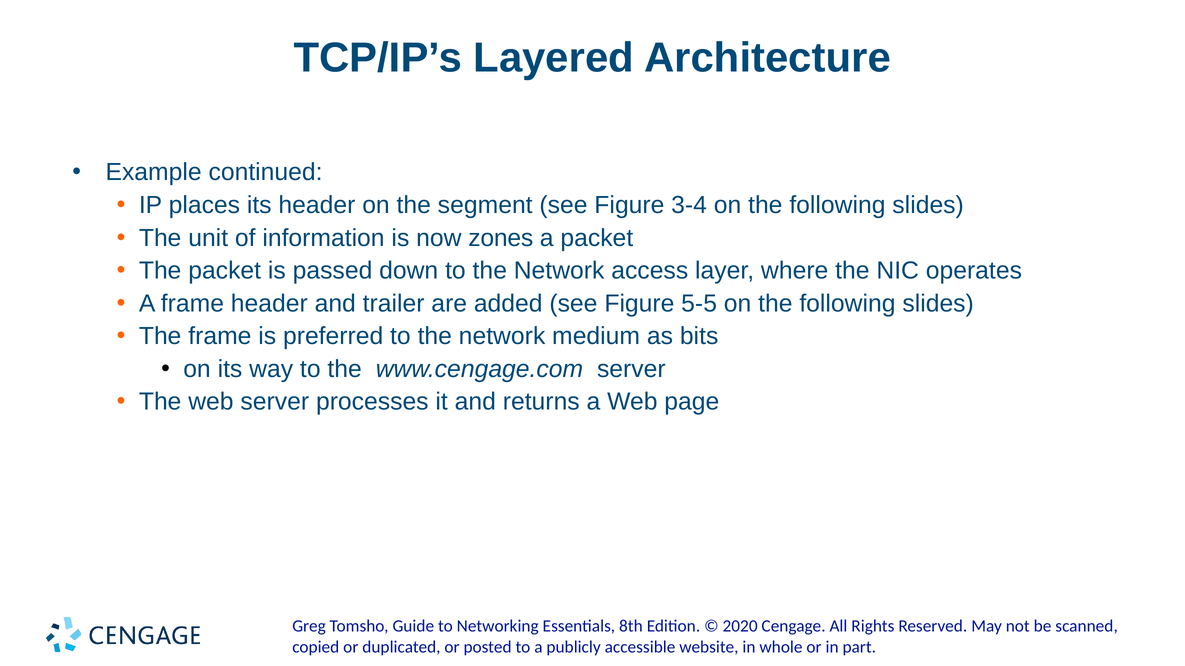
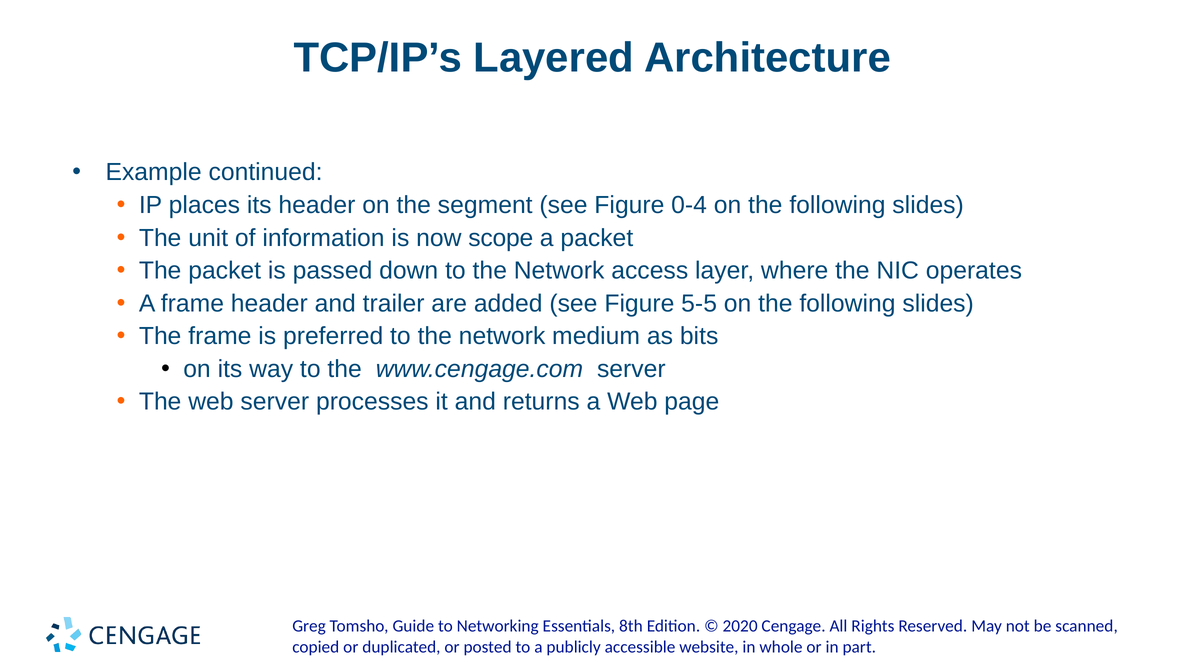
3-4: 3-4 -> 0-4
zones: zones -> scope
